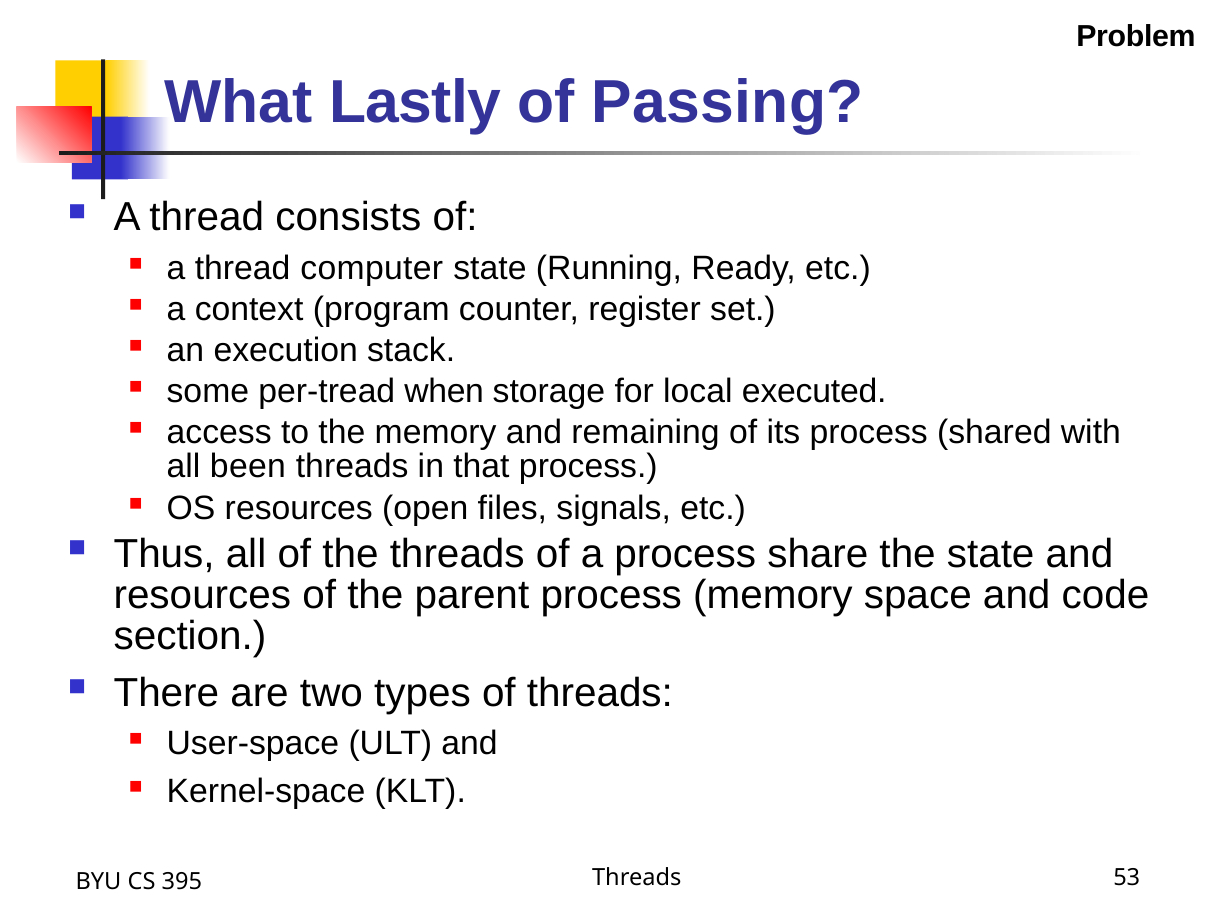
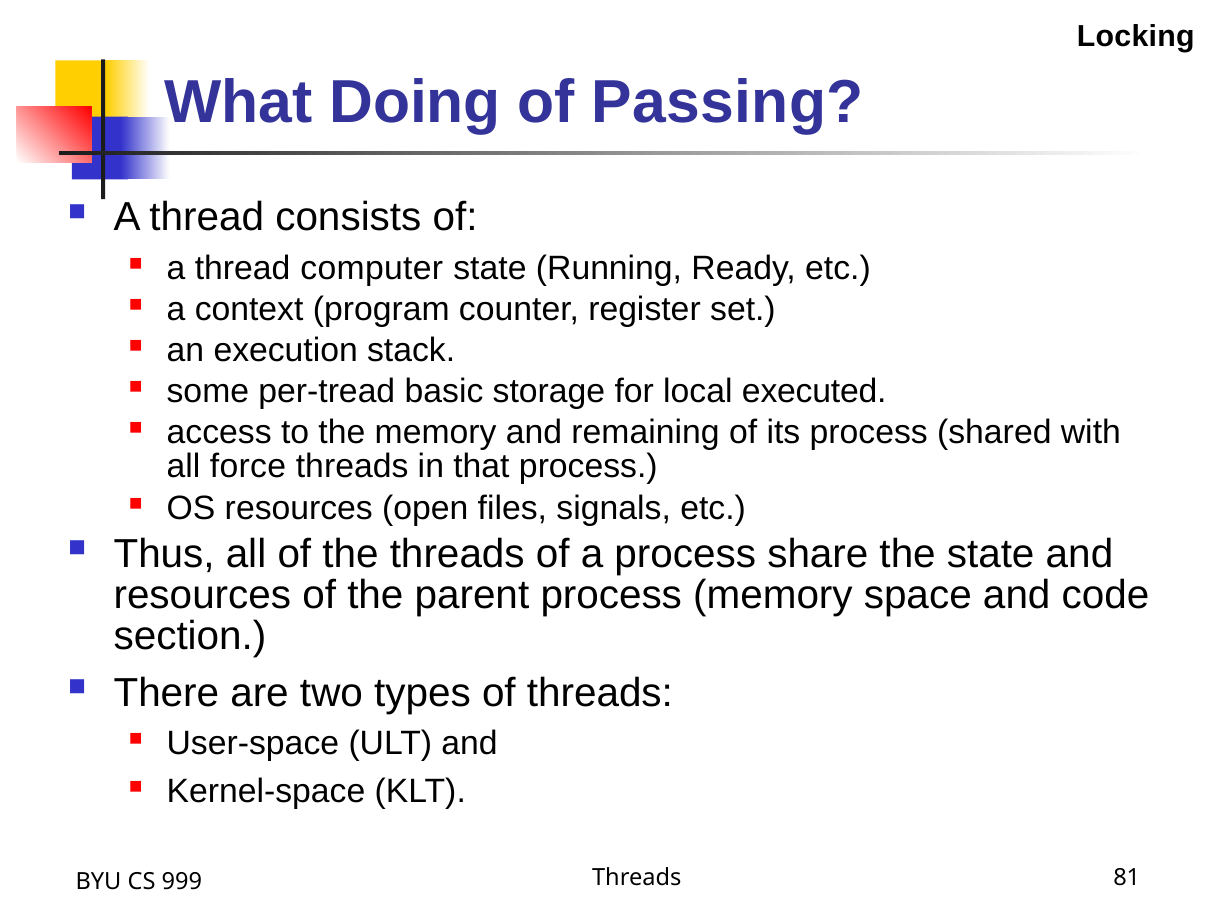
Problem: Problem -> Locking
Lastly: Lastly -> Doing
when: when -> basic
been: been -> force
53: 53 -> 81
395: 395 -> 999
